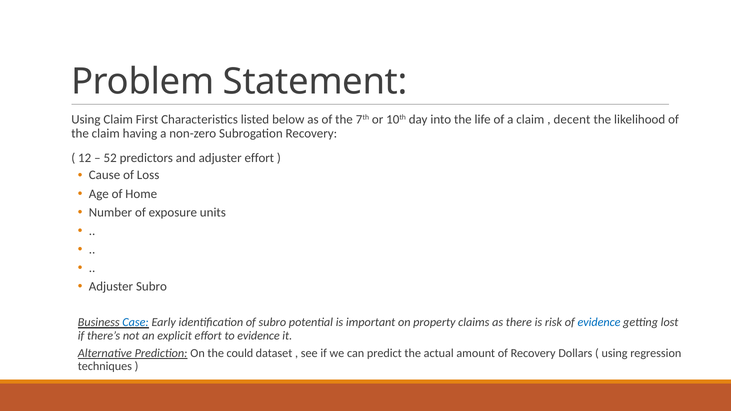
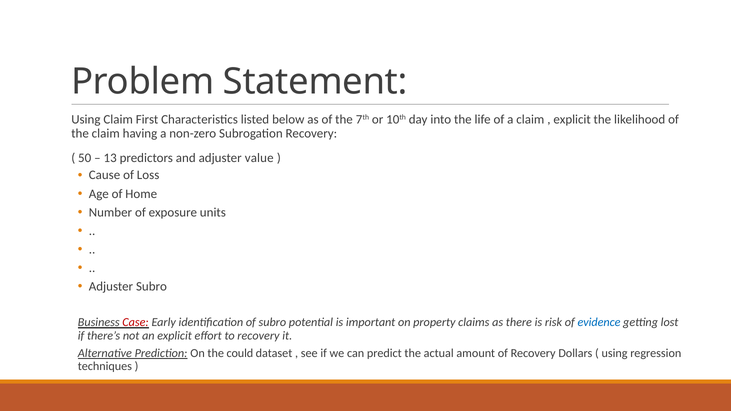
decent at (572, 120): decent -> explicit
12: 12 -> 50
52: 52 -> 13
adjuster effort: effort -> value
Case colour: blue -> red
to evidence: evidence -> recovery
